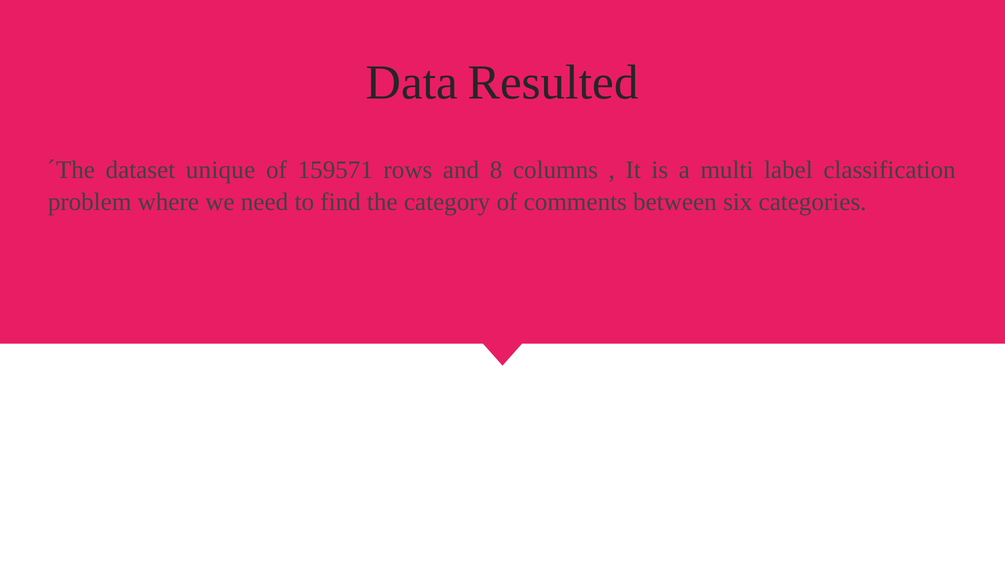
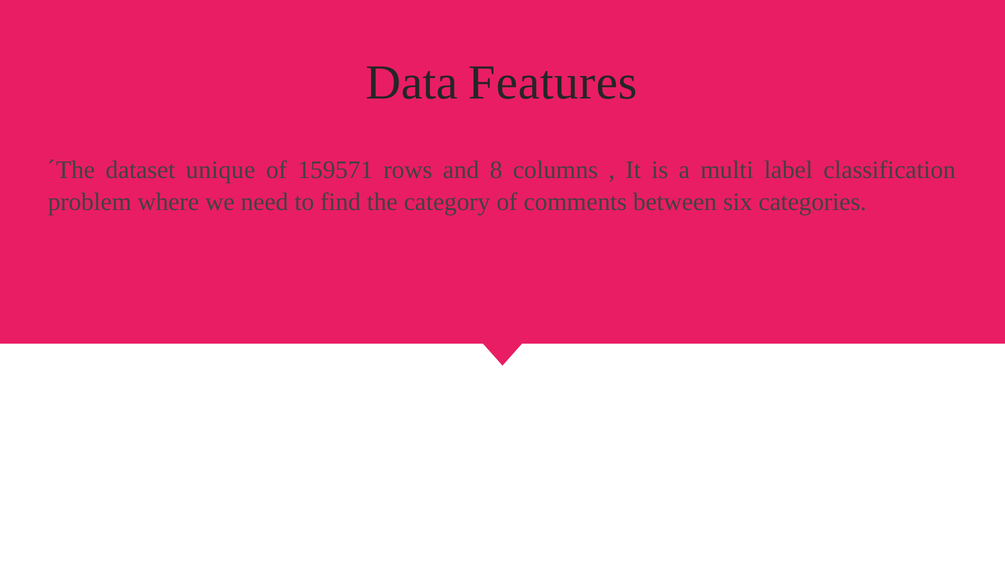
Resulted: Resulted -> Features
